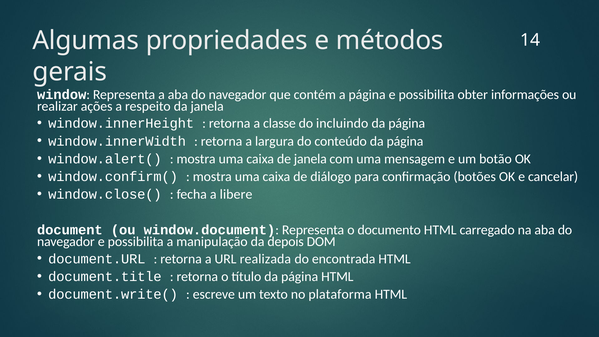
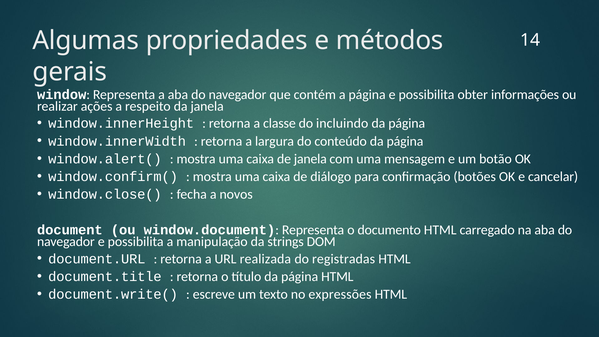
libere: libere -> novos
depois: depois -> strings
encontrada: encontrada -> registradas
plataforma: plataforma -> expressões
